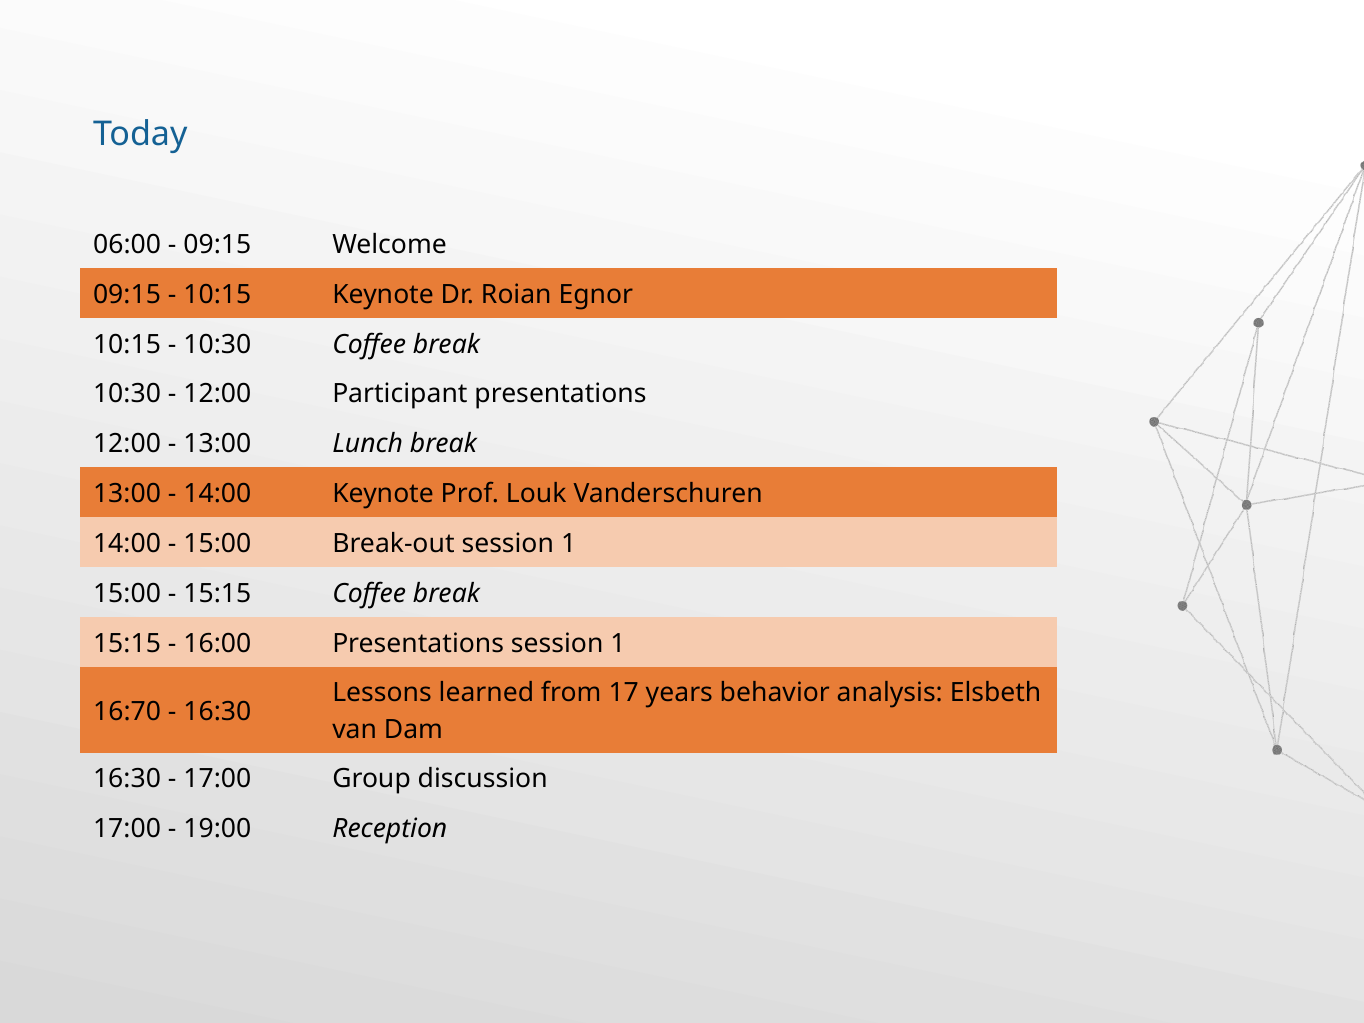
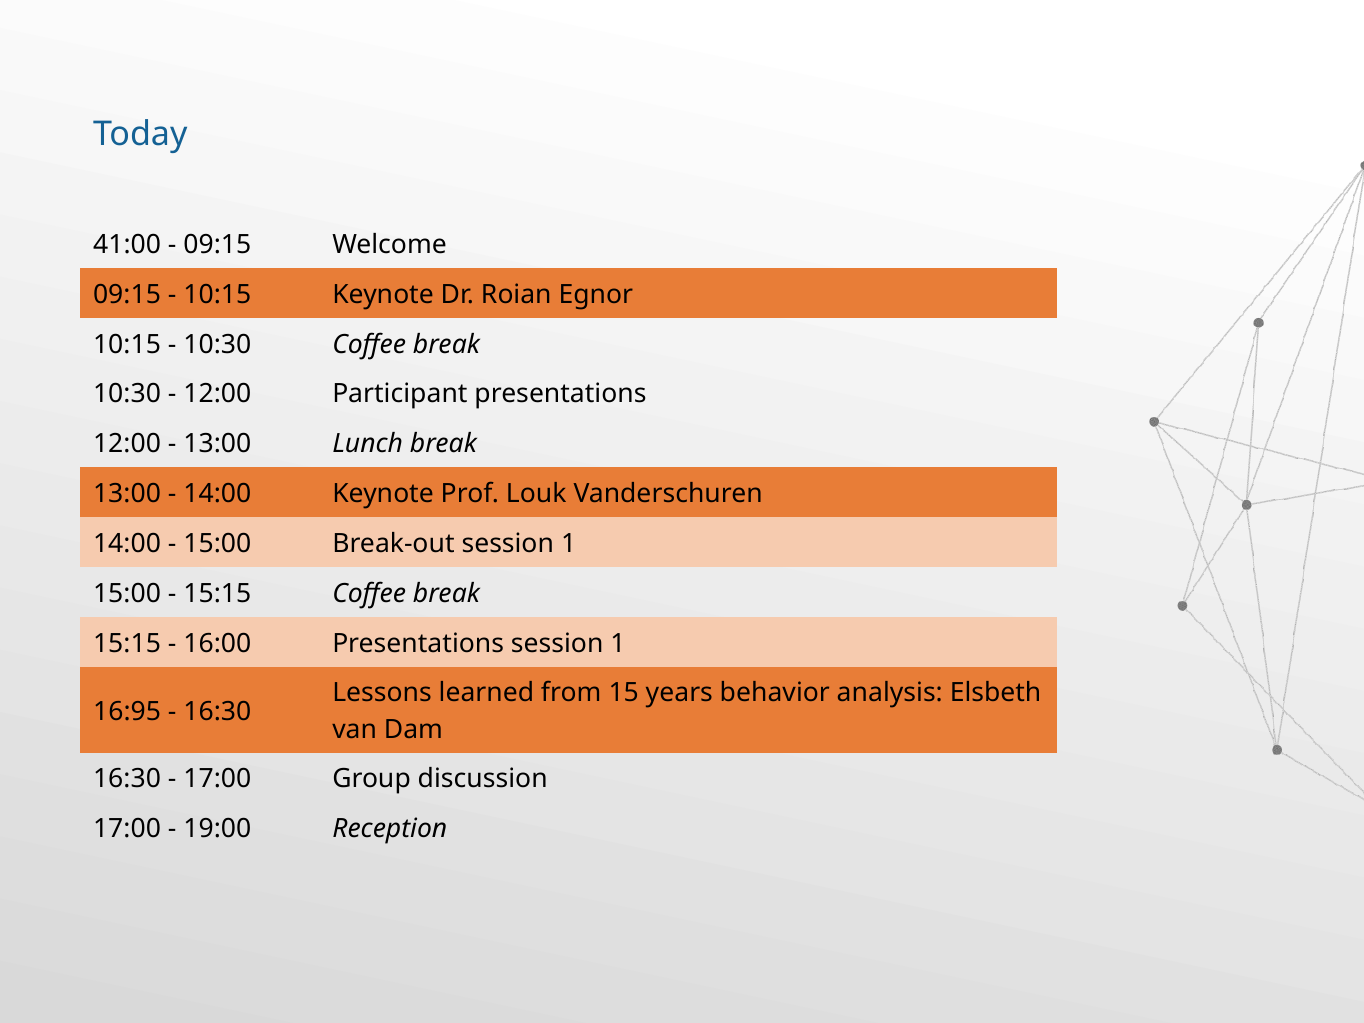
06:00: 06:00 -> 41:00
17: 17 -> 15
16:70: 16:70 -> 16:95
